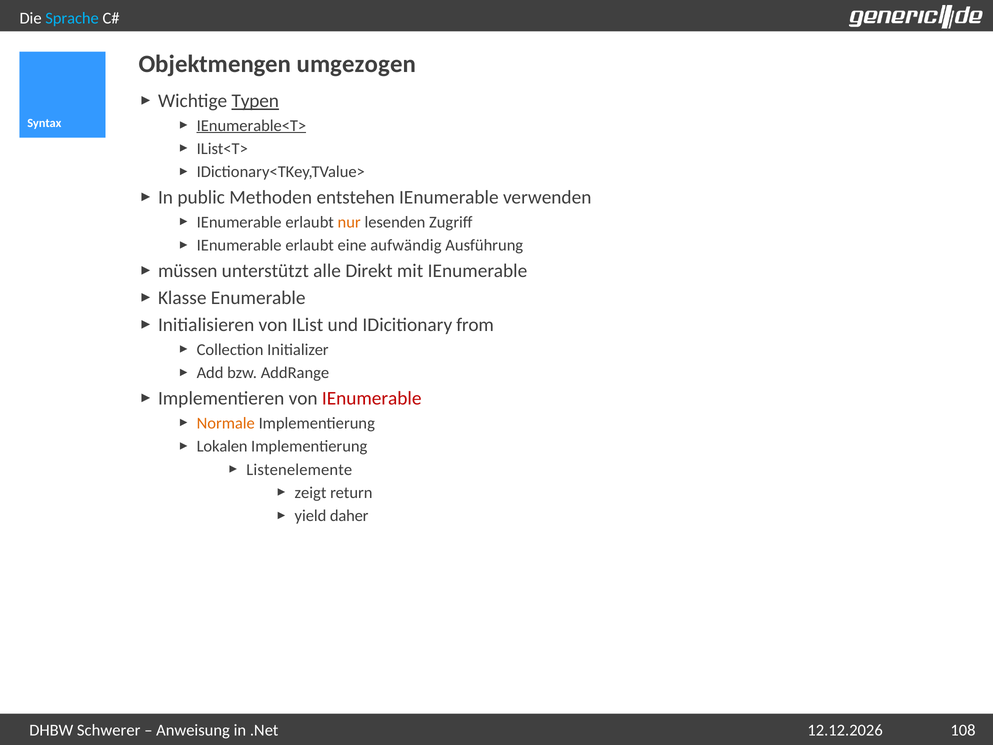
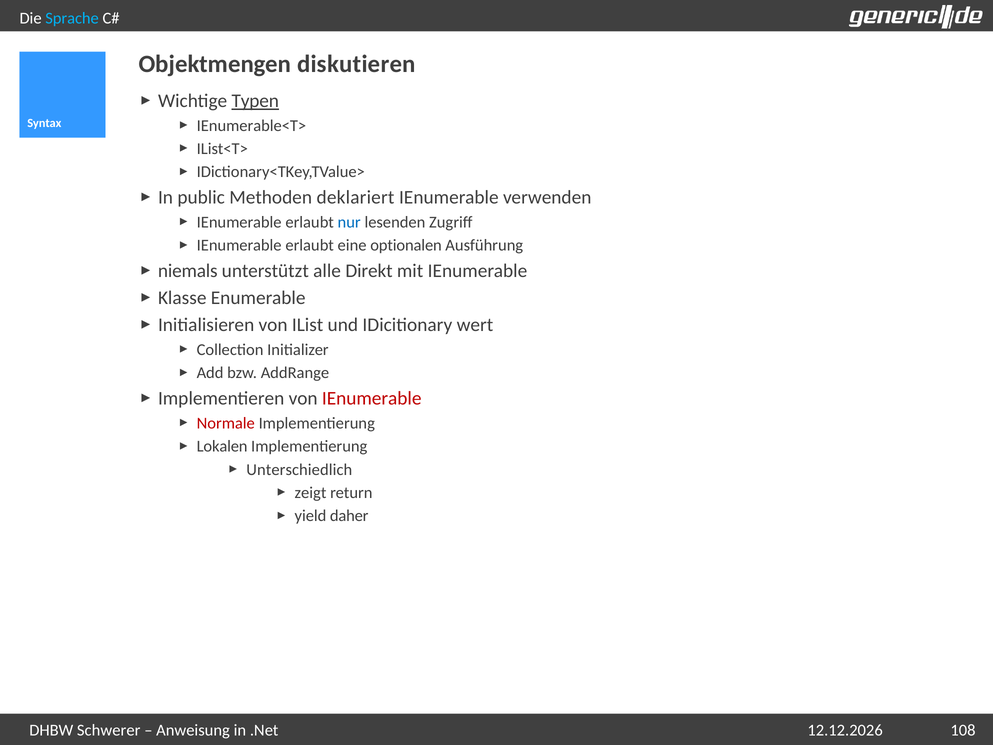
umgezogen: umgezogen -> diskutieren
IEnumerable<T> underline: present -> none
entstehen: entstehen -> deklariert
nur colour: orange -> blue
aufwändig: aufwändig -> optionalen
müssen: müssen -> niemals
from: from -> wert
Normale colour: orange -> red
Listenelemente: Listenelemente -> Unterschiedlich
